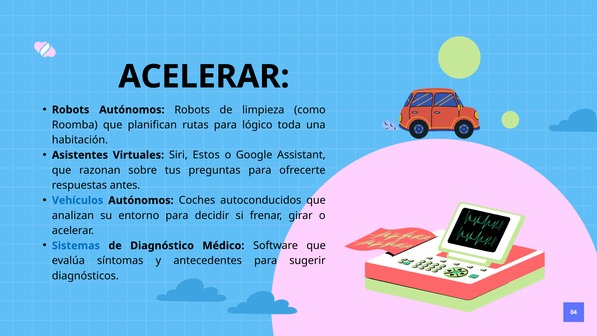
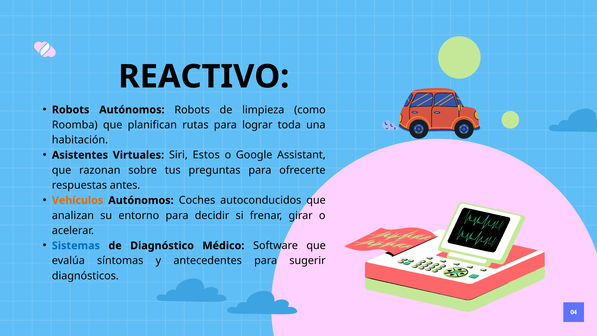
ACELERAR at (204, 77): ACELERAR -> REACTIVO
lógico: lógico -> lograr
Vehículos colour: blue -> orange
